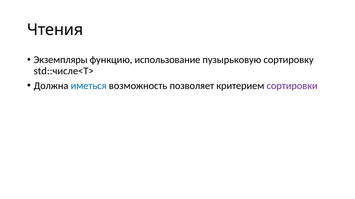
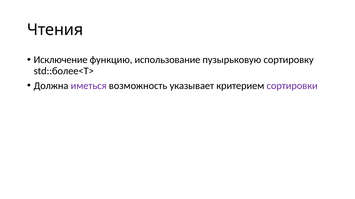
Экземпляры: Экземпляры -> Исключение
std::числе<T>: std::числе<T> -> std::более<T>
иметься colour: blue -> purple
позволяет: позволяет -> указывает
